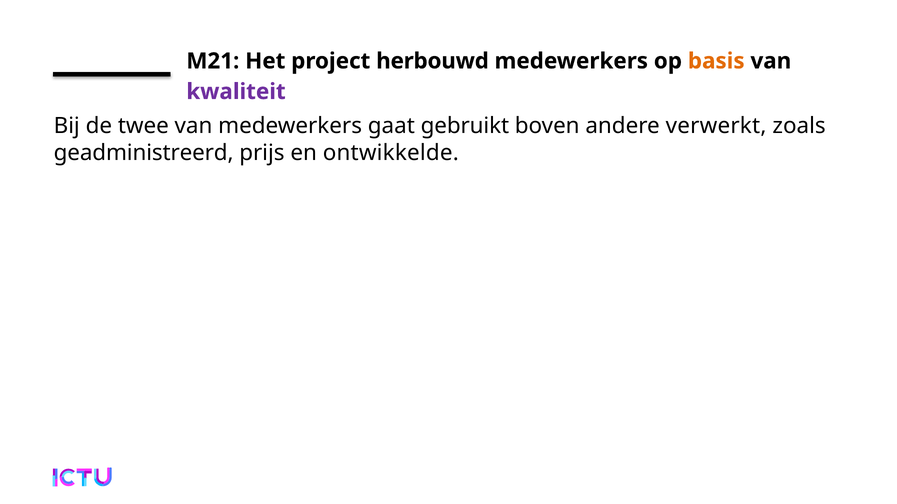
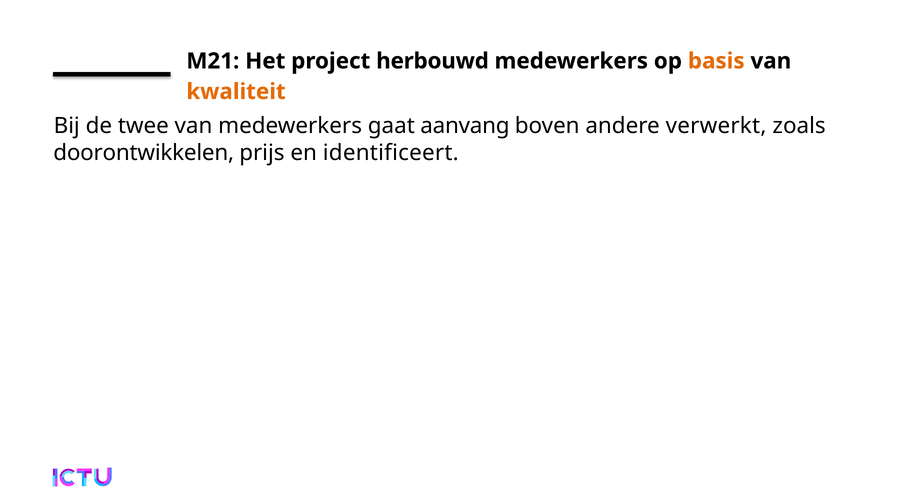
kwaliteit colour: purple -> orange
gebruikt: gebruikt -> aanvang
geadministreerd: geadministreerd -> doorontwikkelen
ontwikkelde: ontwikkelde -> identificeert
